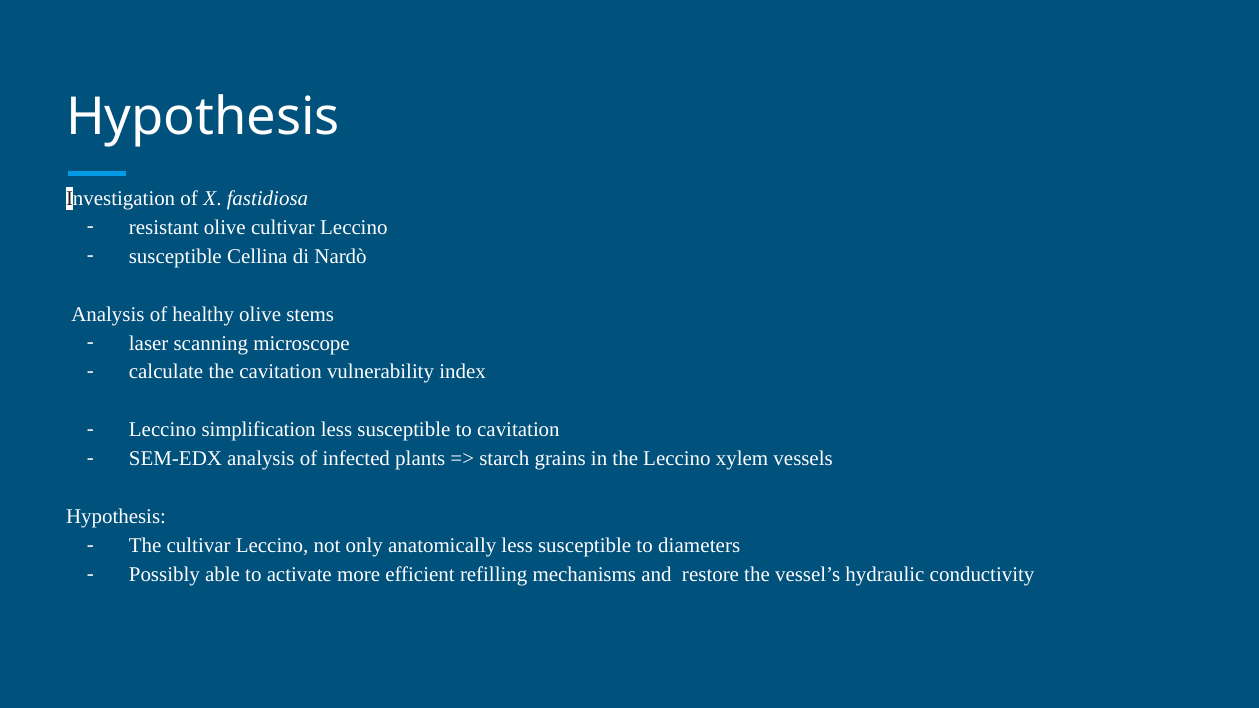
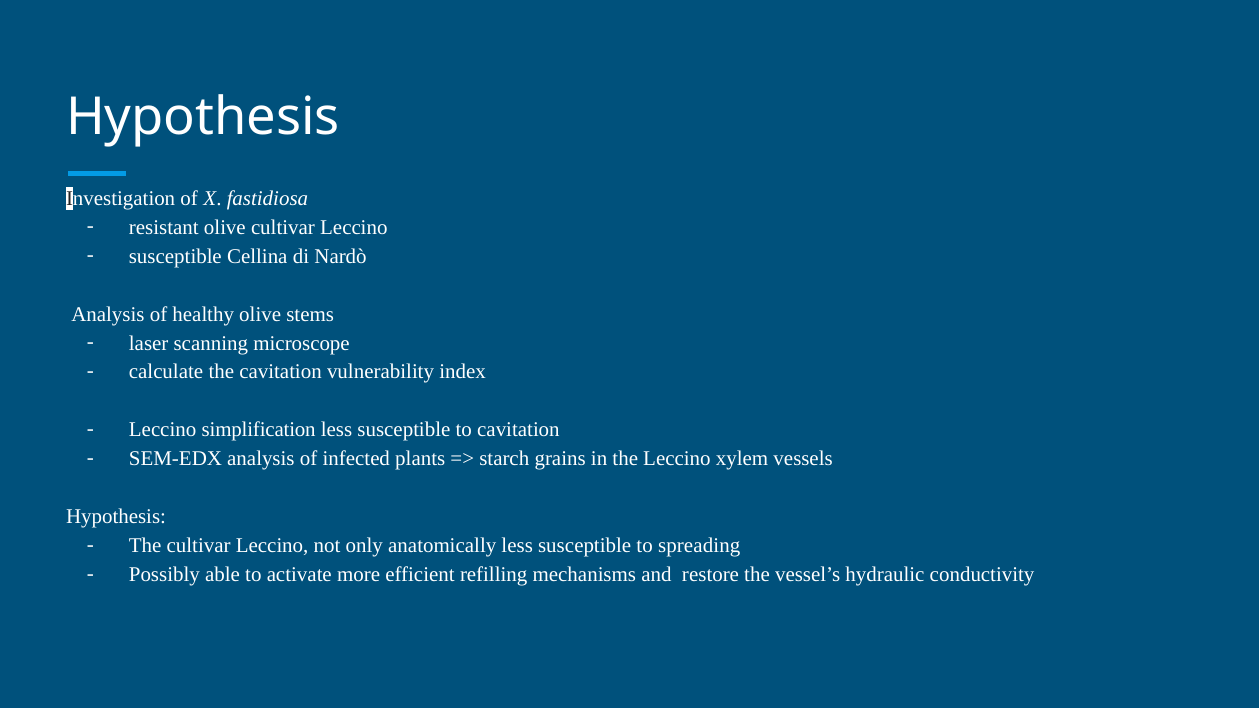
diameters: diameters -> spreading
